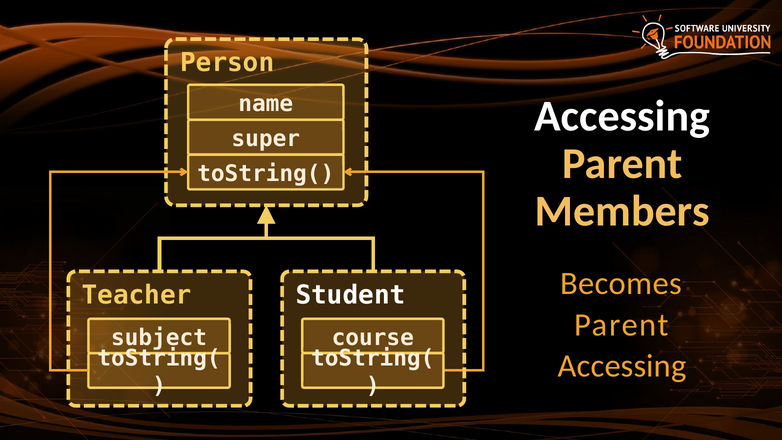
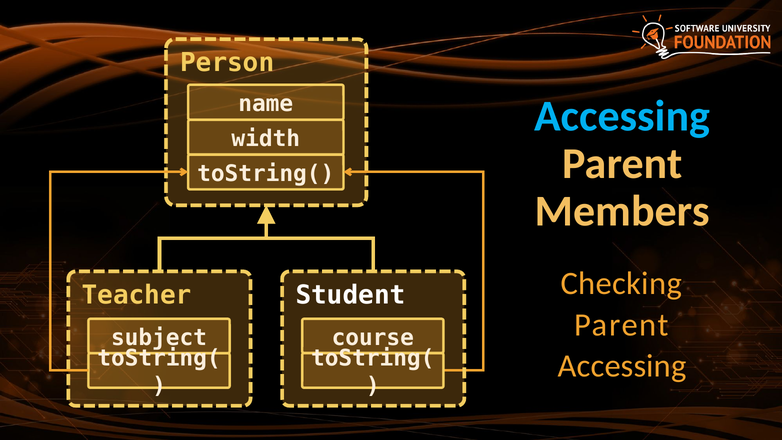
Accessing at (622, 116) colour: white -> light blue
super: super -> width
Becomes: Becomes -> Checking
